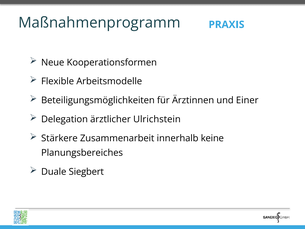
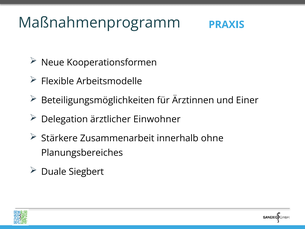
Ulrichstein: Ulrichstein -> Einwohner
keine: keine -> ohne
